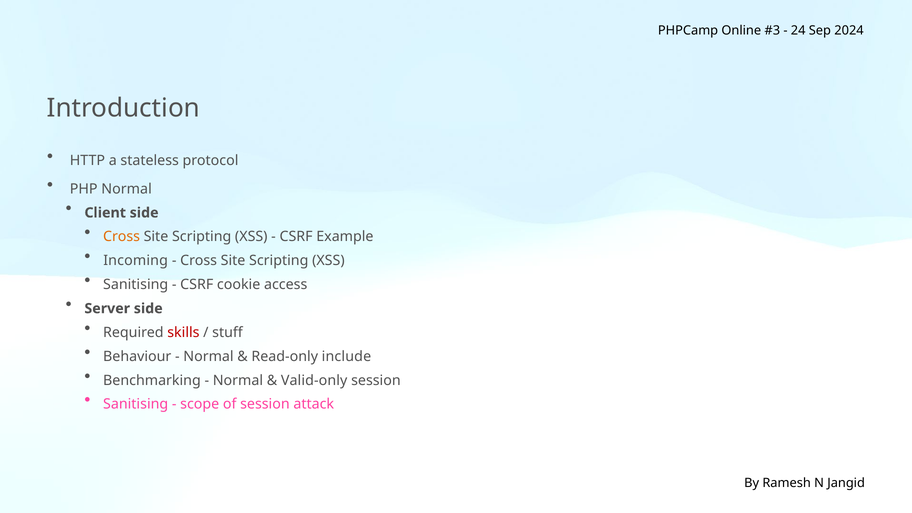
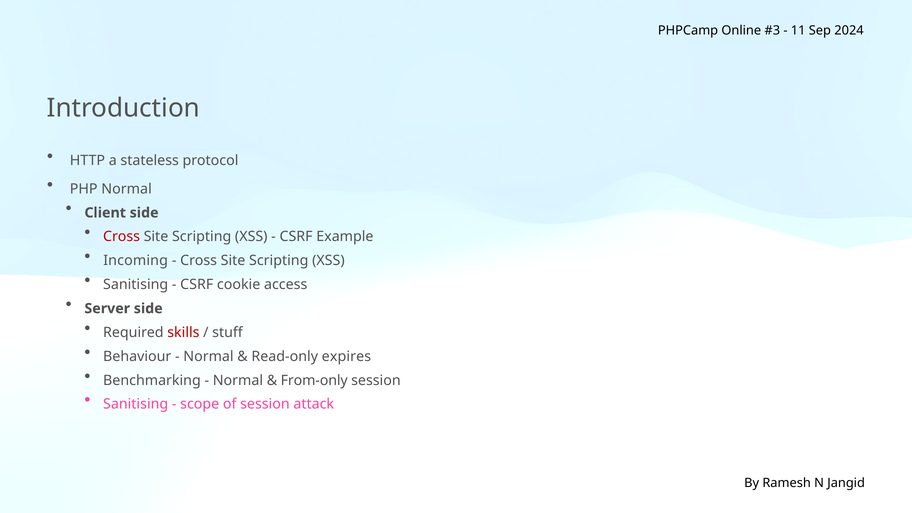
24: 24 -> 11
Cross at (122, 237) colour: orange -> red
include: include -> expires
Valid-only: Valid-only -> From-only
